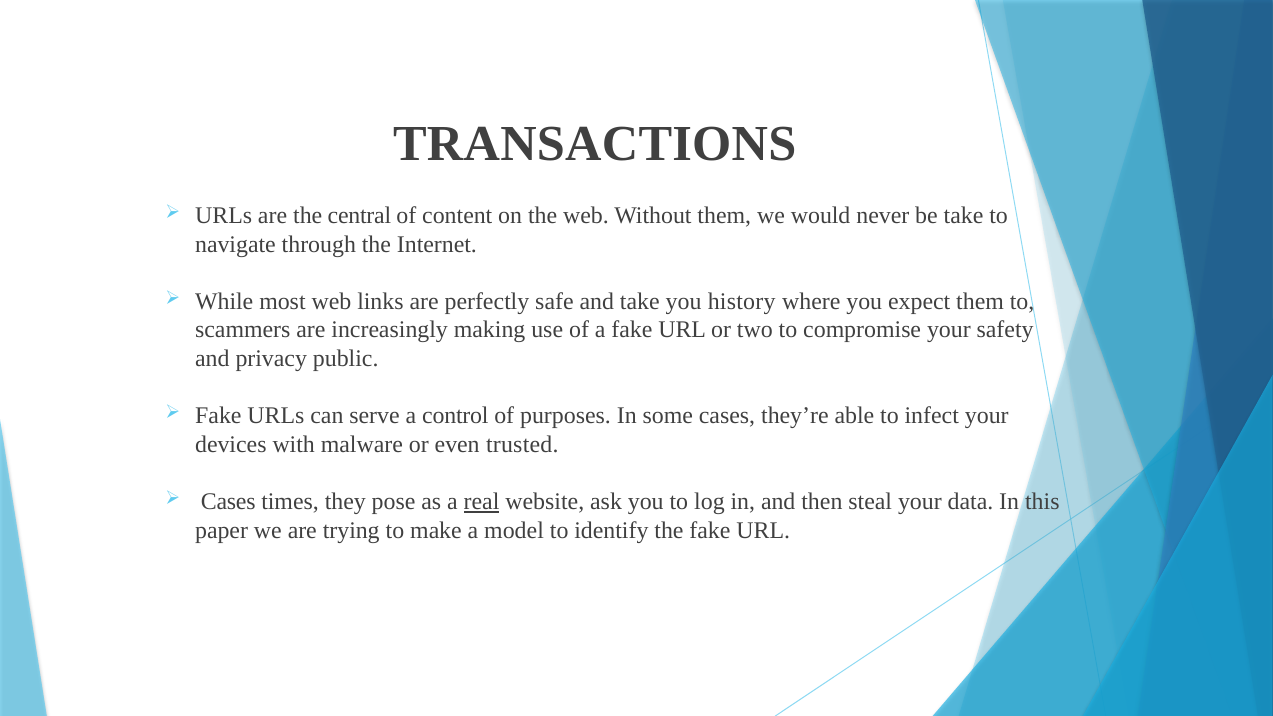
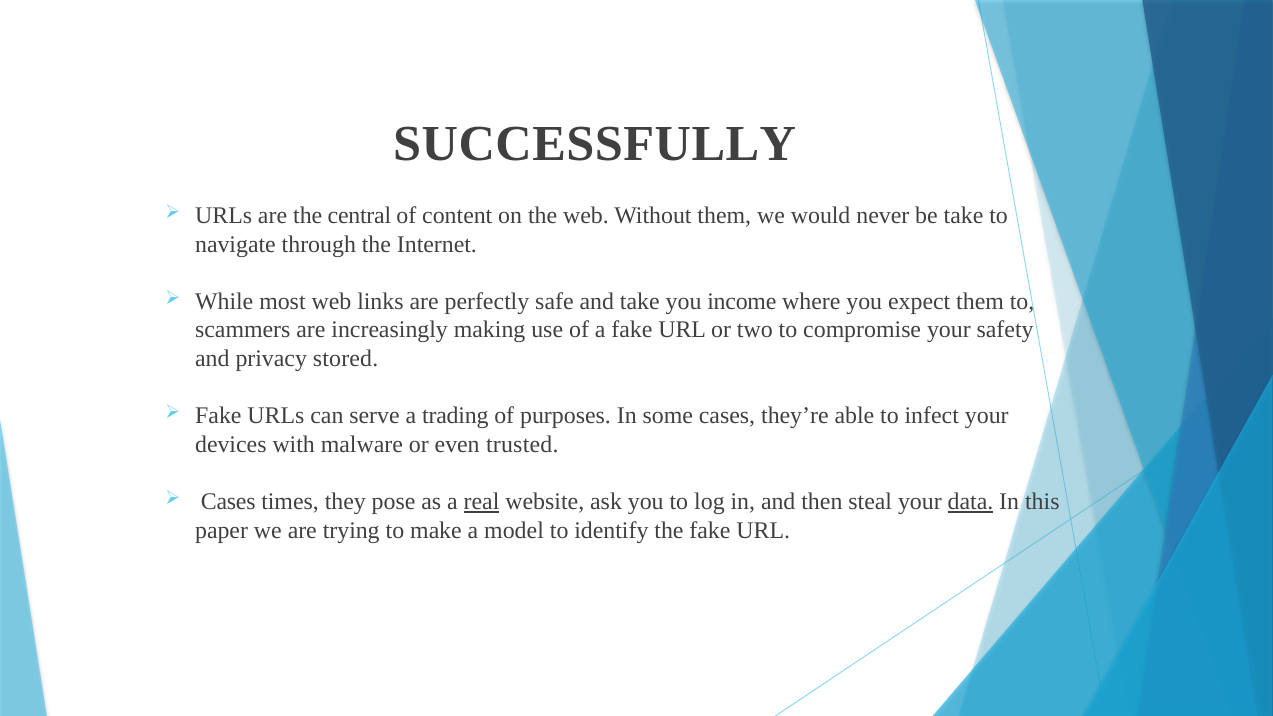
TRANSACTIONS: TRANSACTIONS -> SUCCESSFULLY
history: history -> income
public: public -> stored
control: control -> trading
data underline: none -> present
